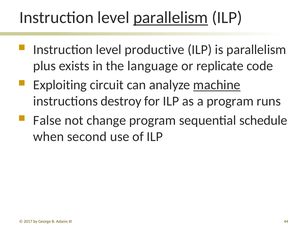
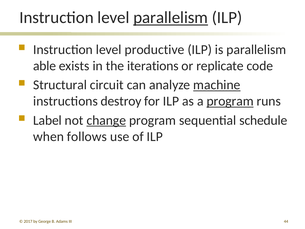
plus: plus -> able
language: language -> iterations
Exploiting: Exploiting -> Structural
program at (230, 101) underline: none -> present
False: False -> Label
change underline: none -> present
second: second -> follows
